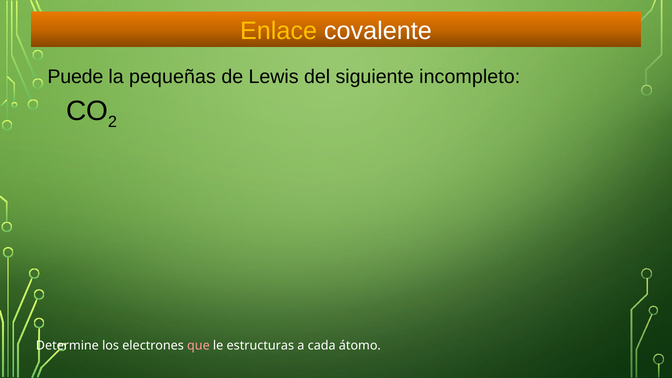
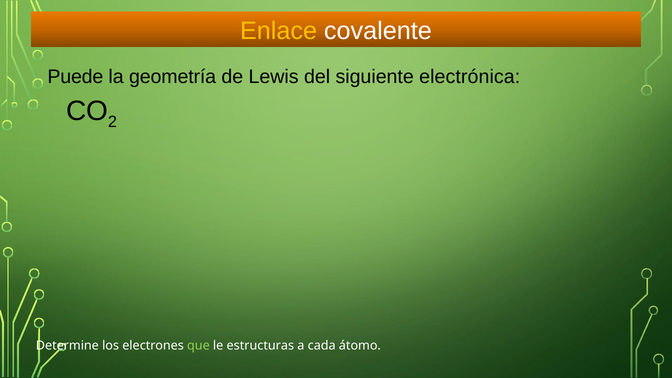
pequeñas: pequeñas -> geometría
incompleto: incompleto -> electrónica
que colour: pink -> light green
